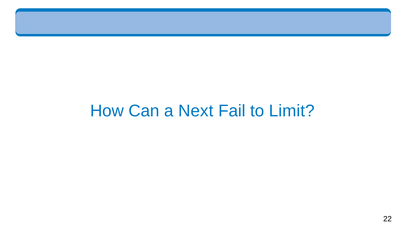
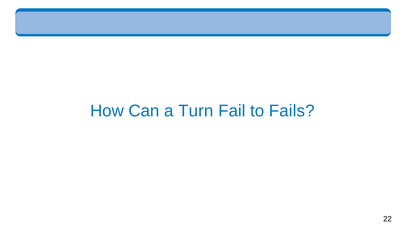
Next: Next -> Turn
Limit: Limit -> Fails
